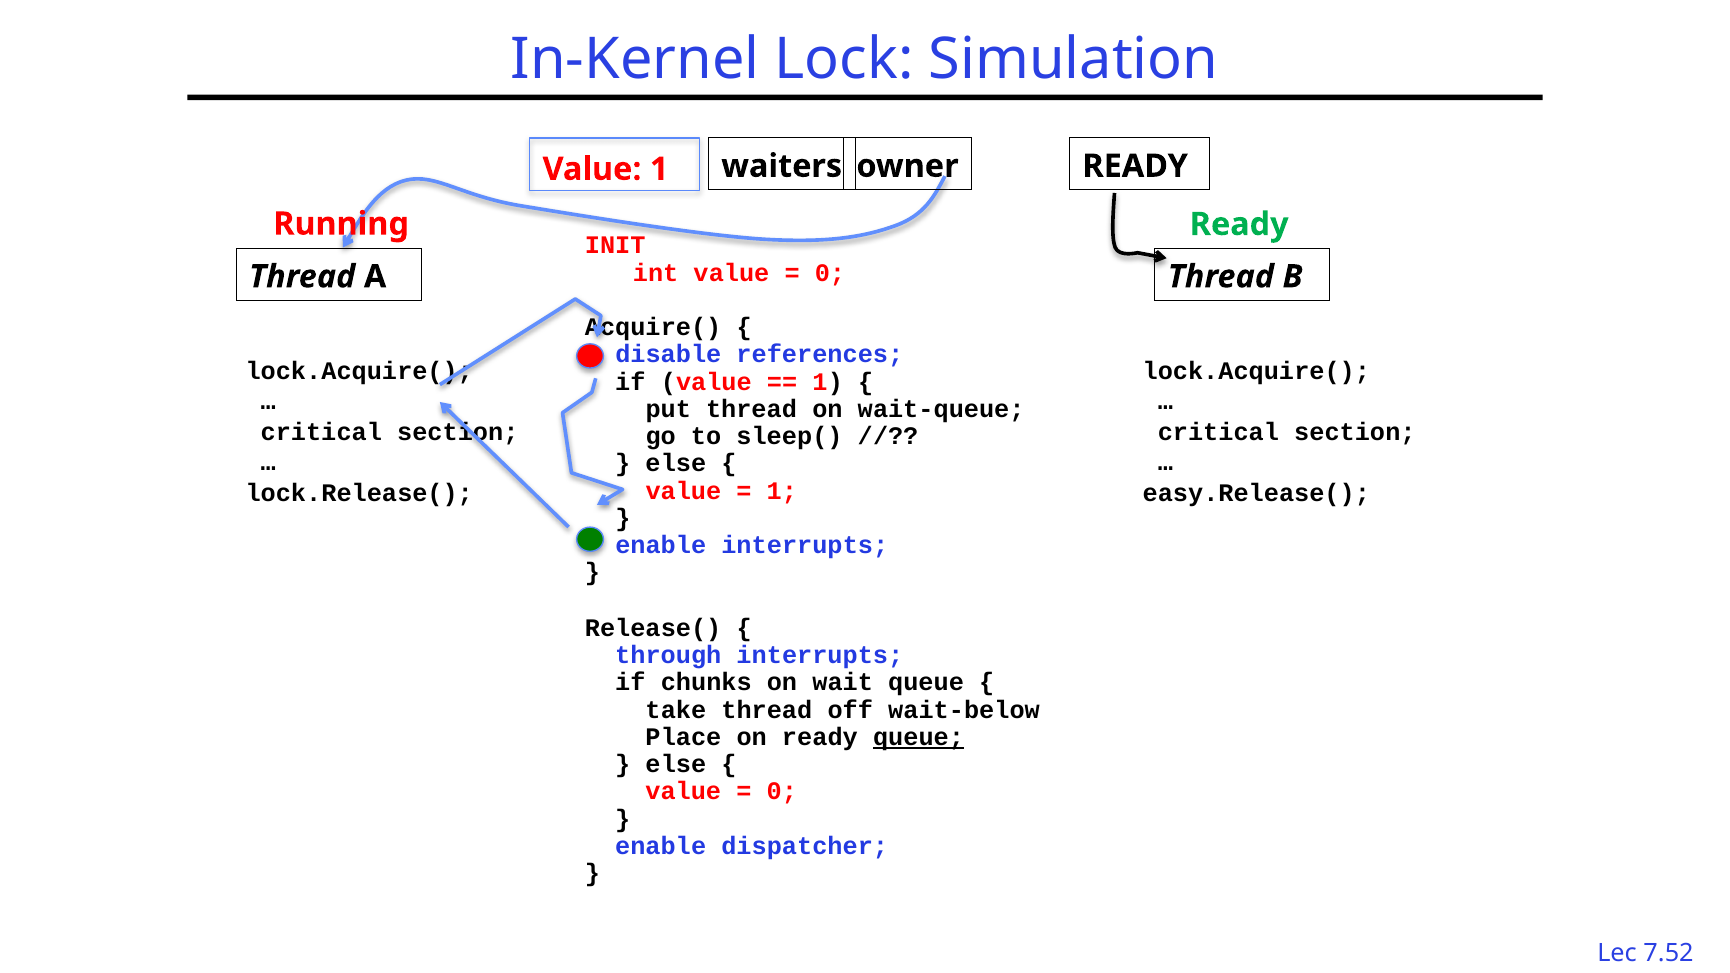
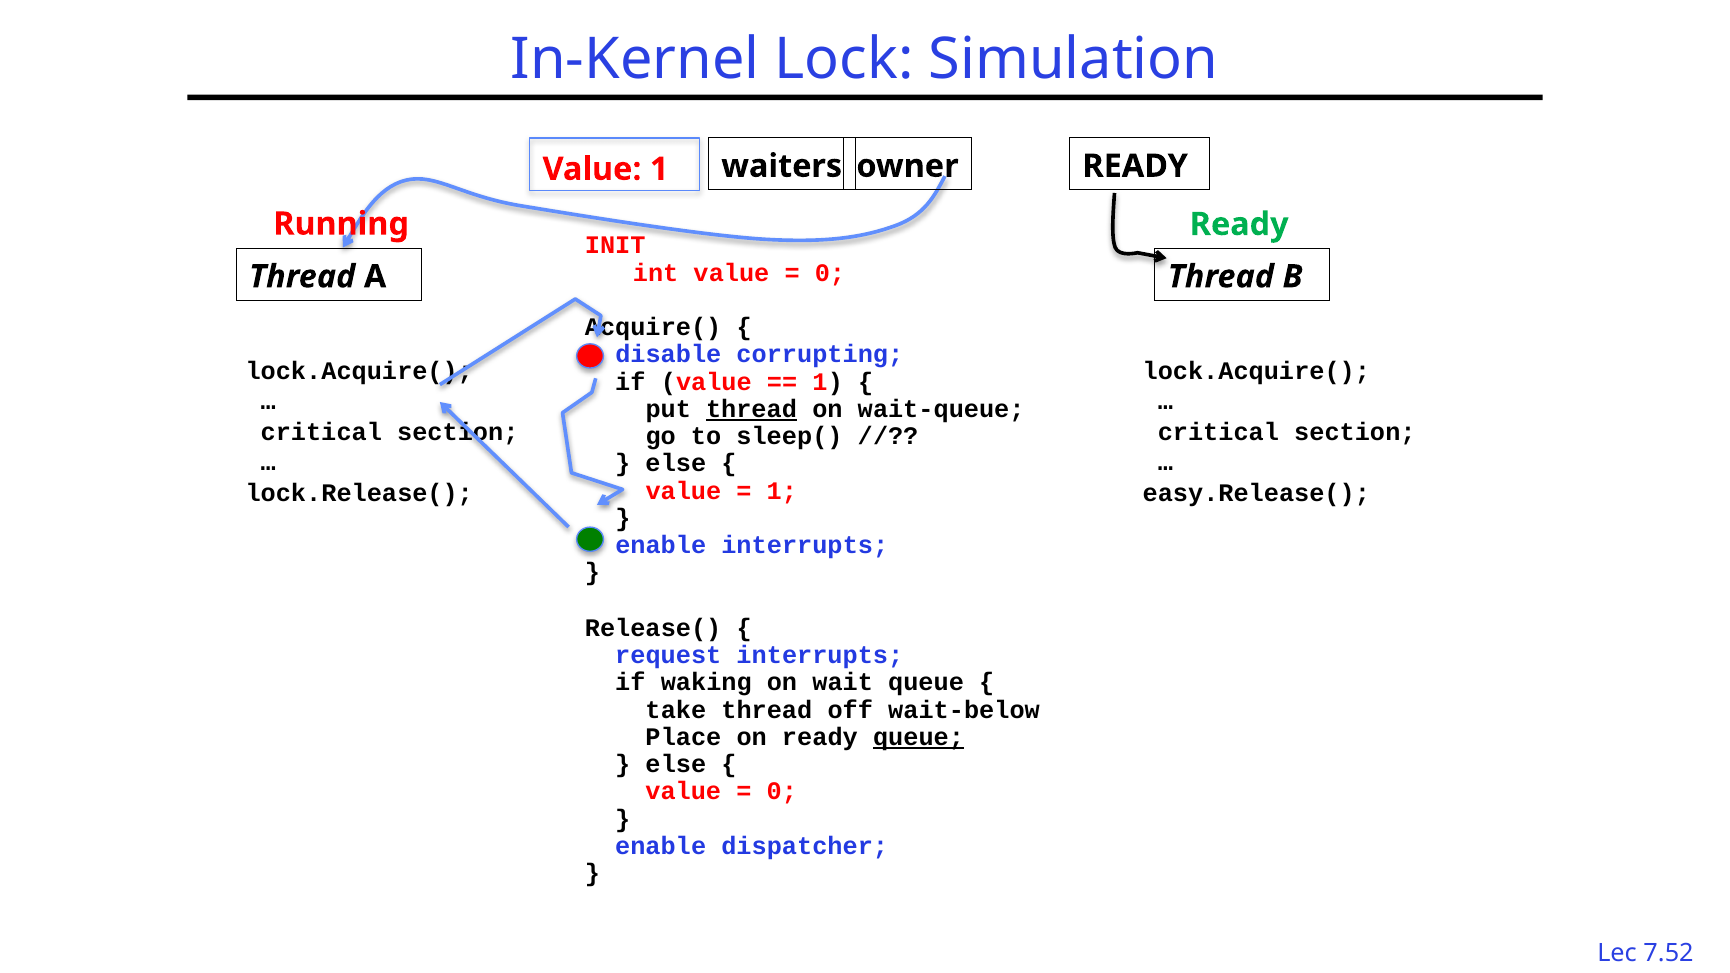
references: references -> corrupting
thread at (751, 409) underline: none -> present
through: through -> request
chunks: chunks -> waking
